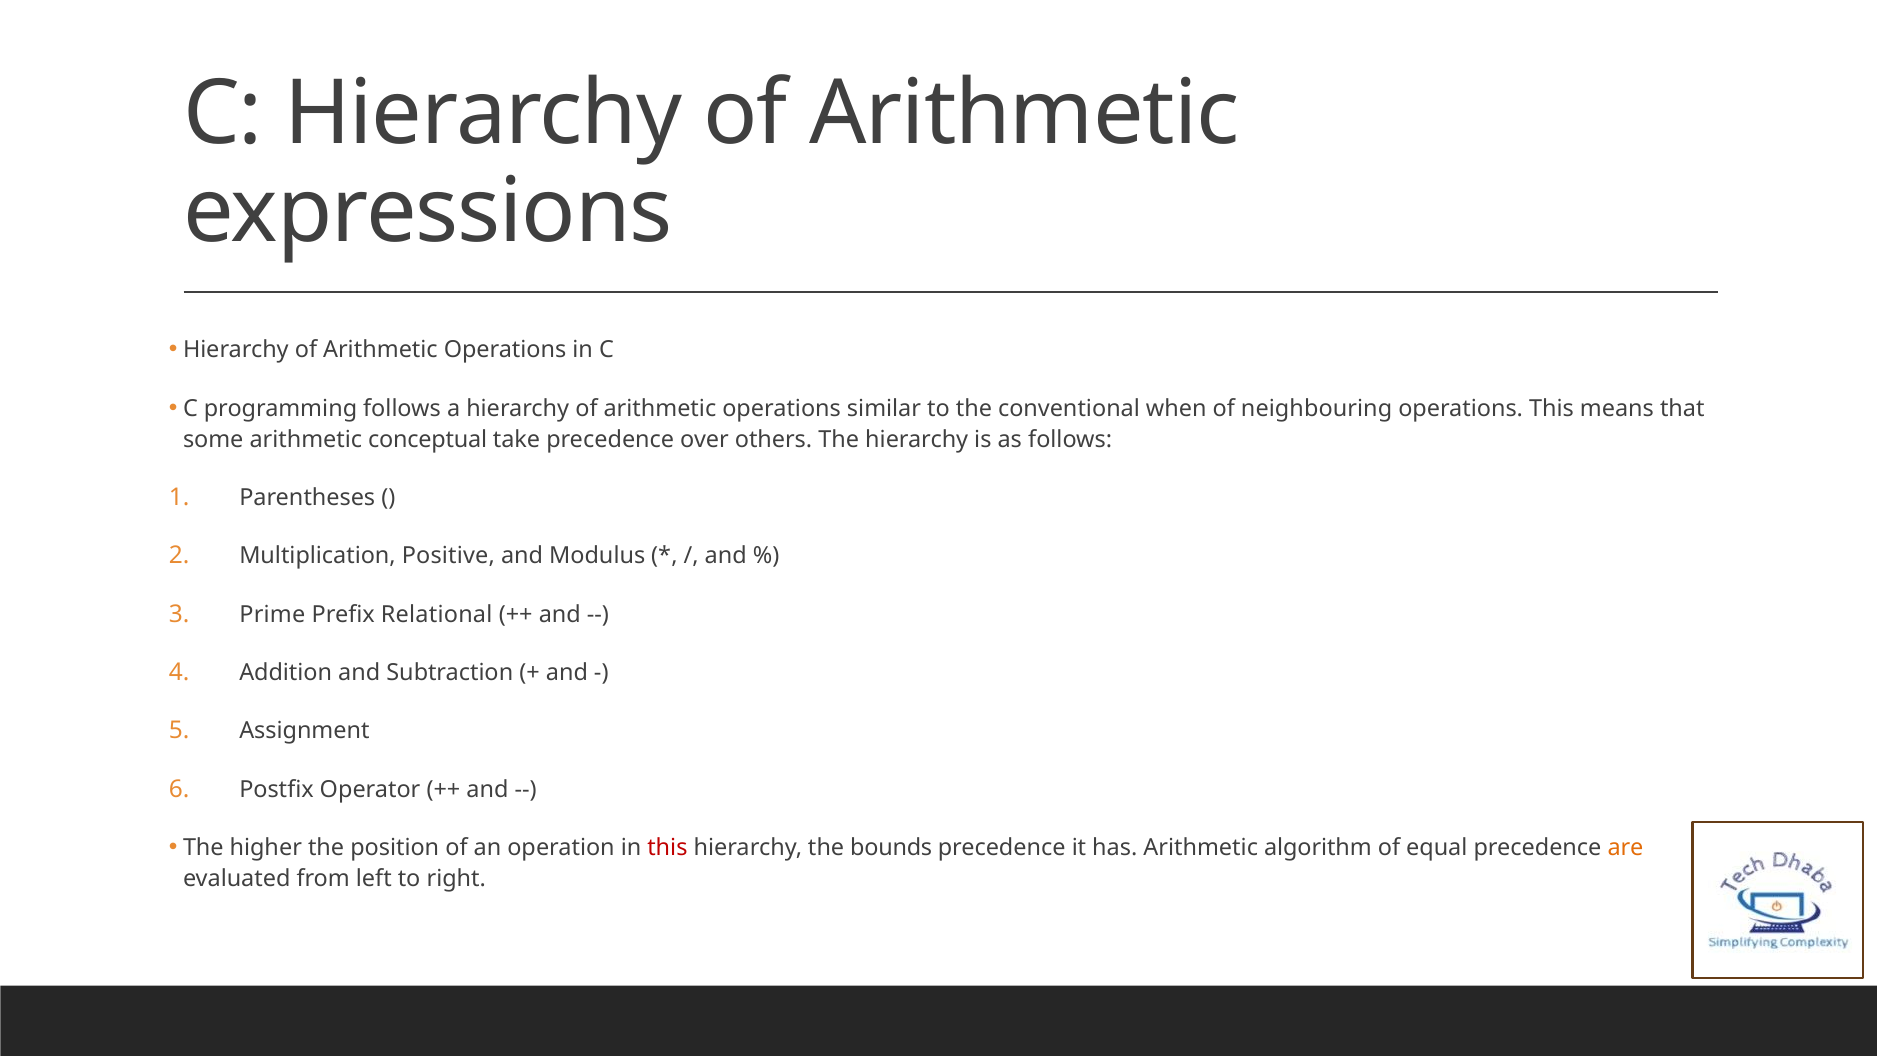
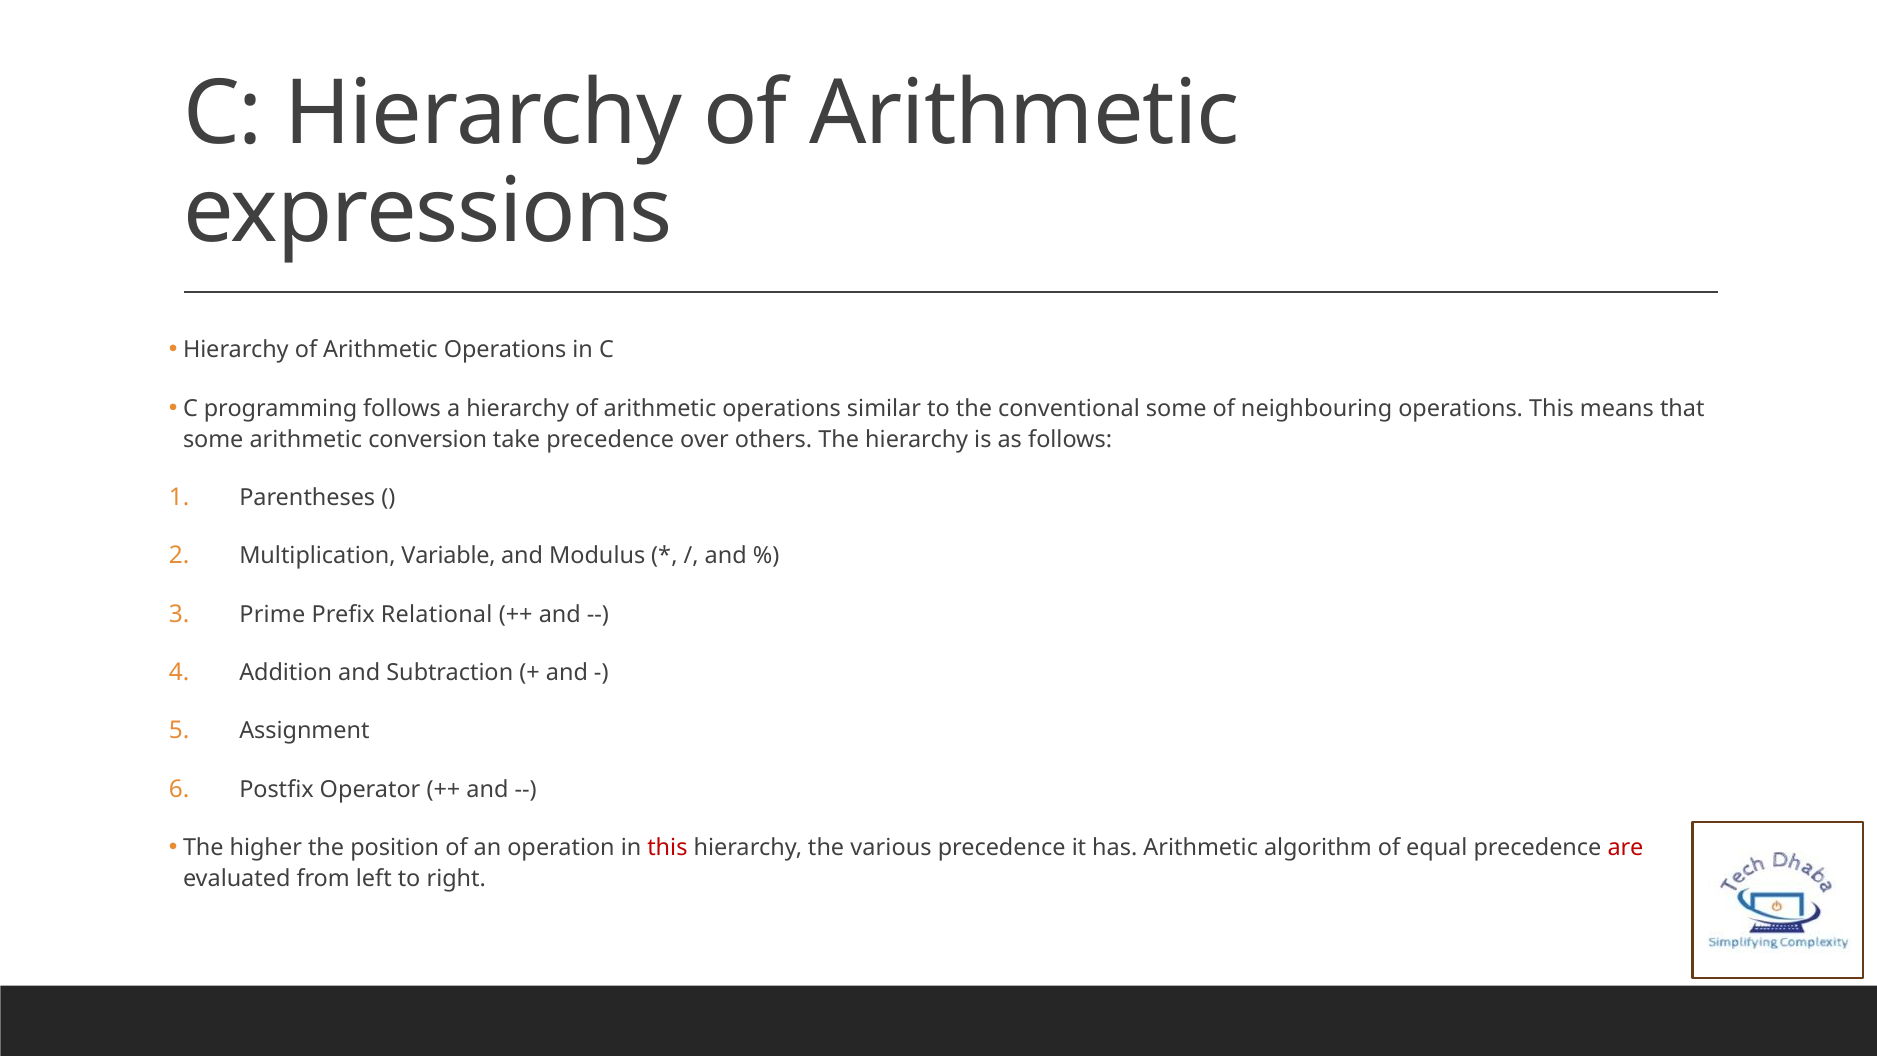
conventional when: when -> some
conceptual: conceptual -> conversion
Positive: Positive -> Variable
bounds: bounds -> various
are colour: orange -> red
